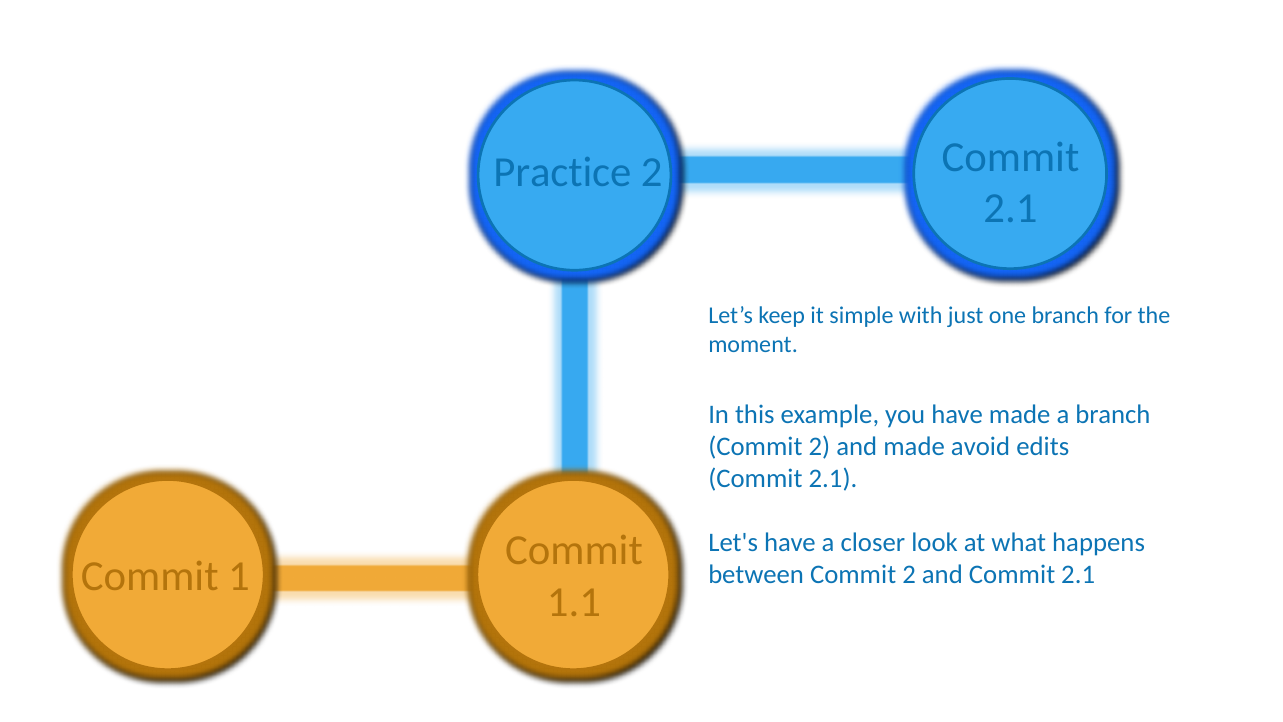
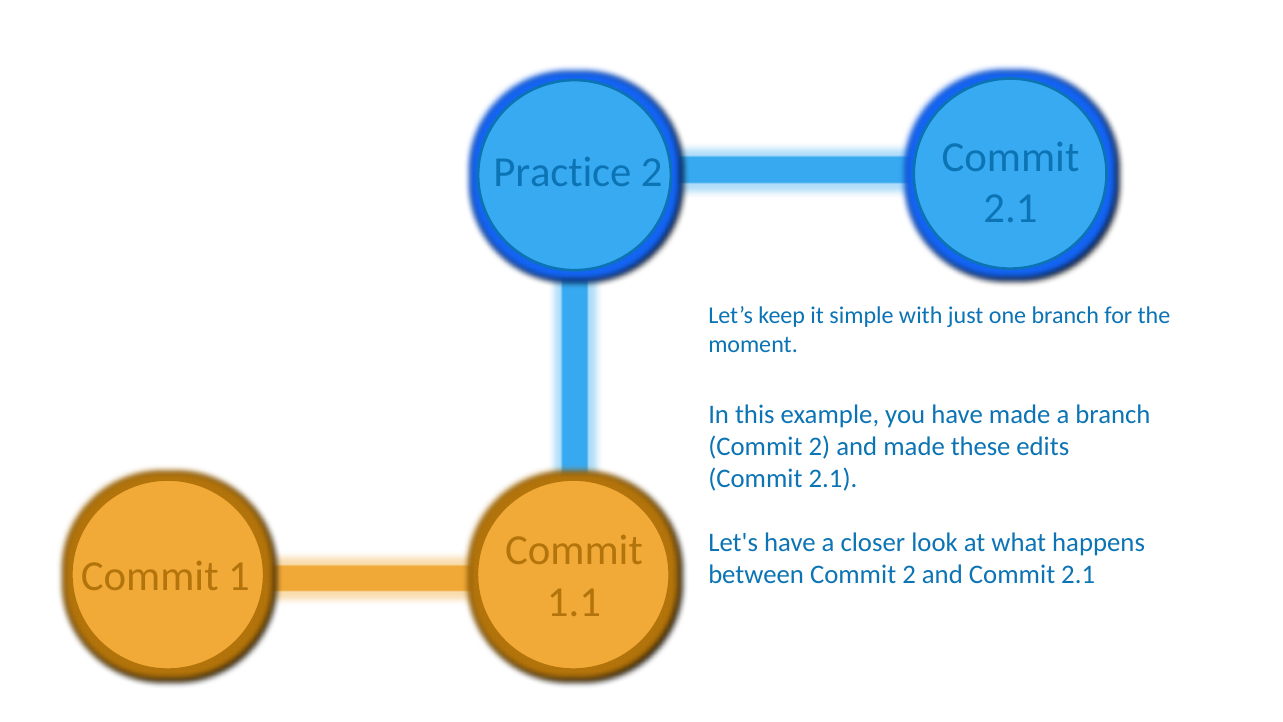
avoid: avoid -> these
